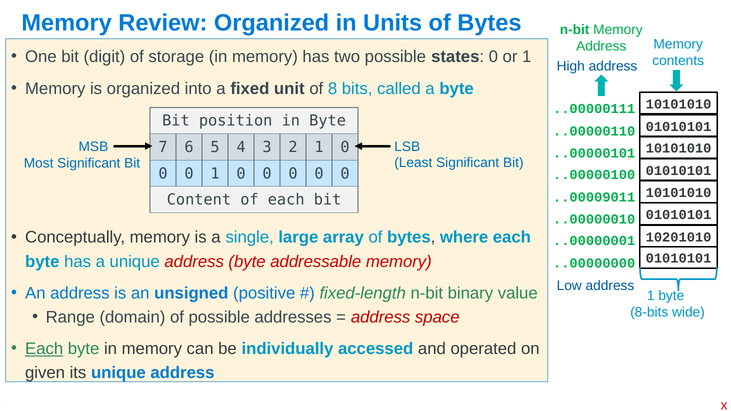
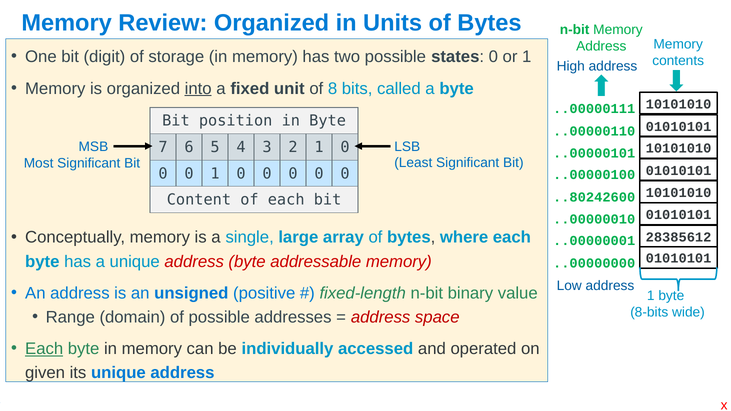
into underline: none -> present
..00009011: ..00009011 -> ..80242600
10201010: 10201010 -> 28385612
